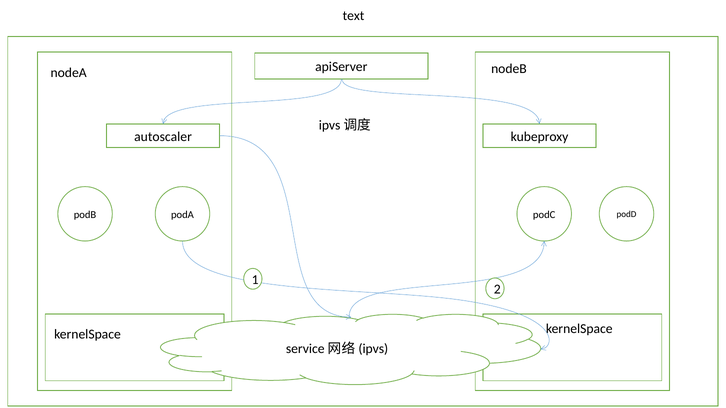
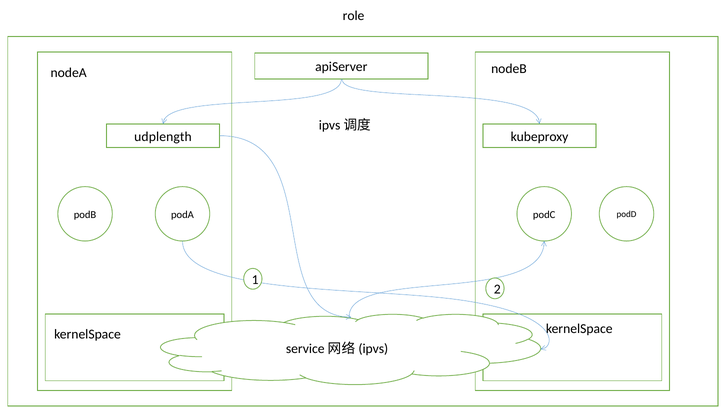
text: text -> role
autoscaler: autoscaler -> udplength
